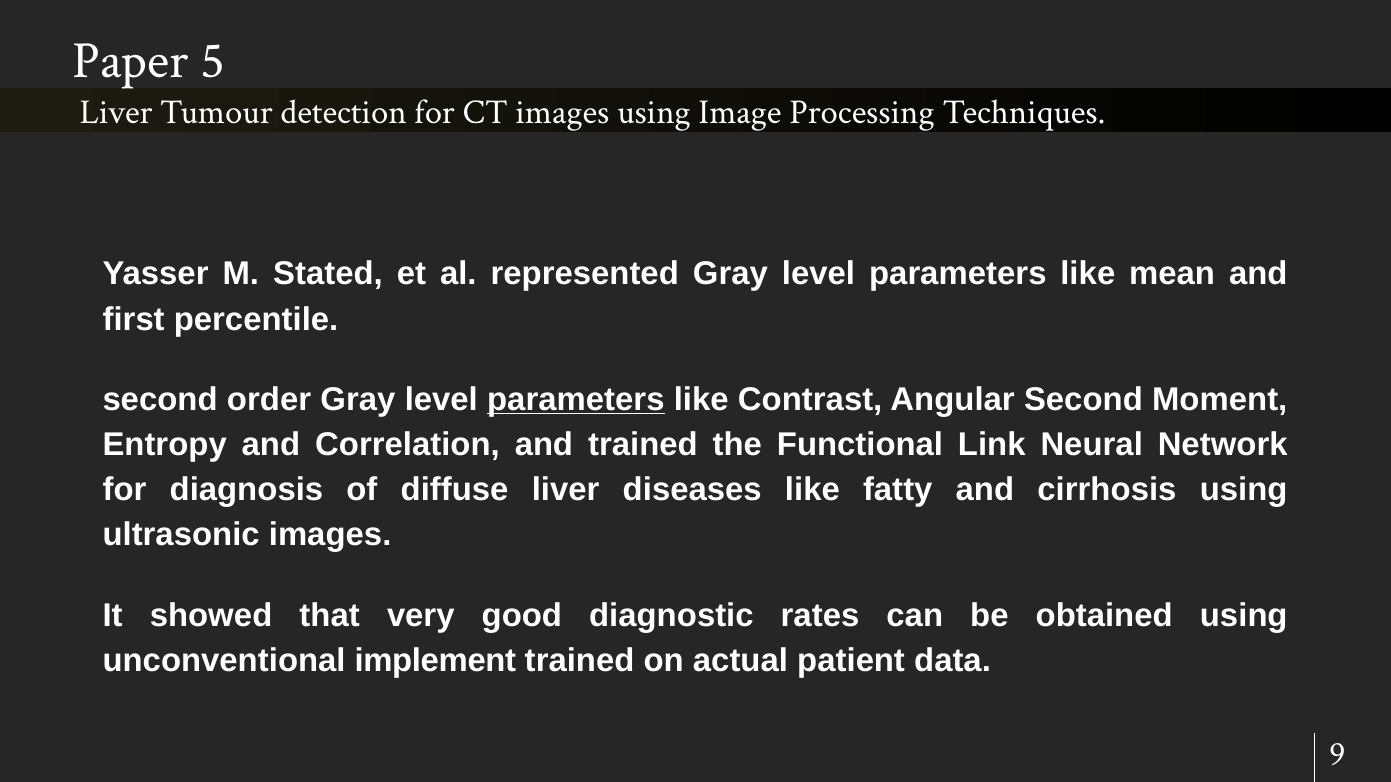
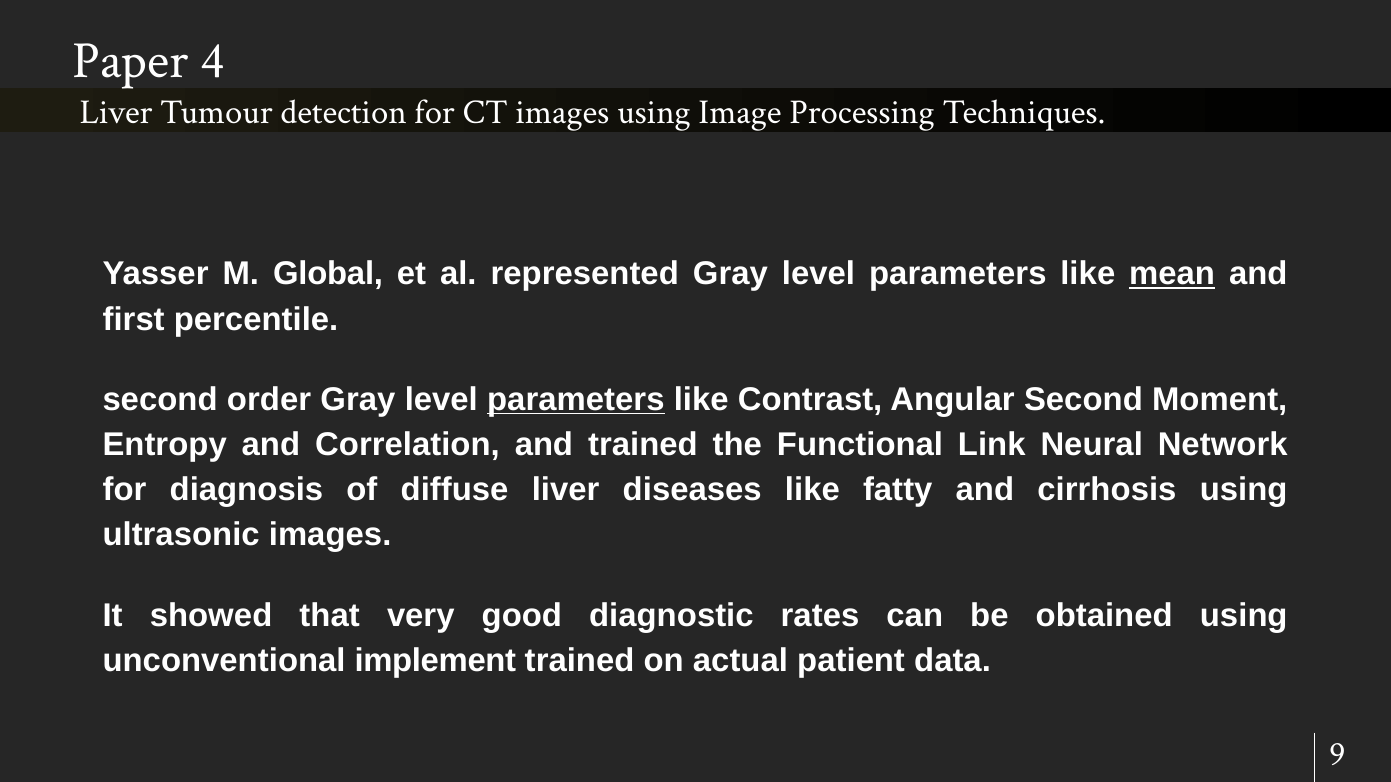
5: 5 -> 4
Stated: Stated -> Global
mean underline: none -> present
